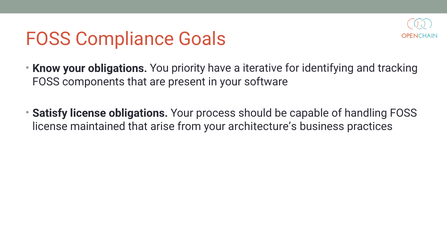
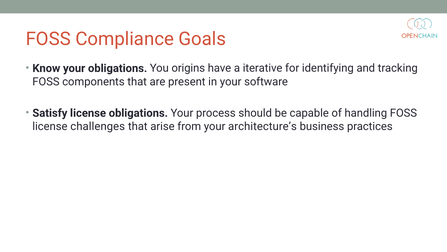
priority: priority -> origins
maintained: maintained -> challenges
